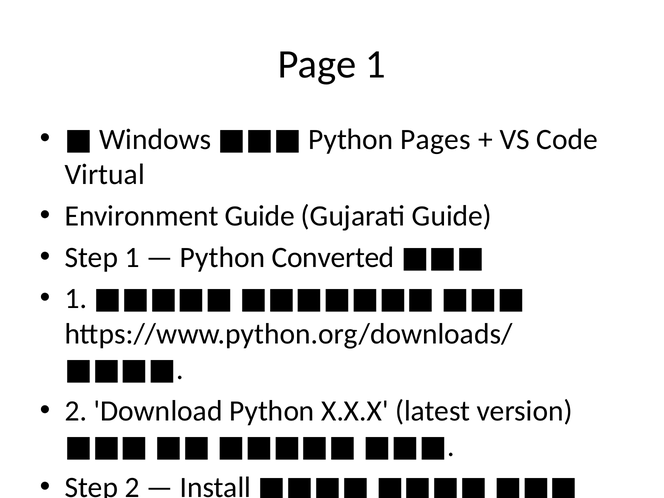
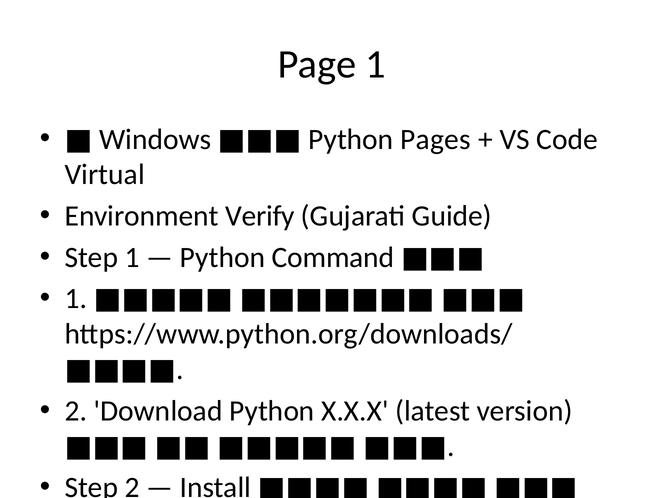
Environment Guide: Guide -> Verify
Python Converted: Converted -> Command
